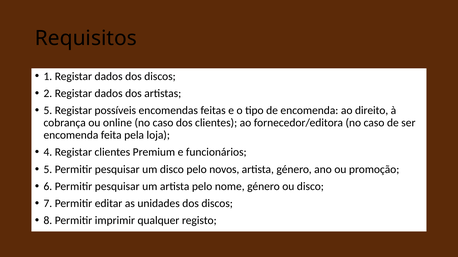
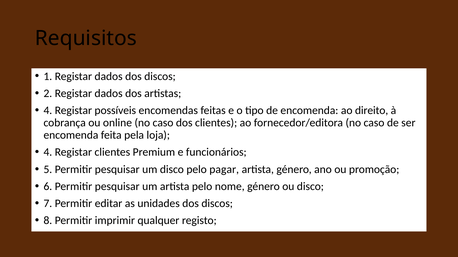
5 at (48, 111): 5 -> 4
novos: novos -> pagar
